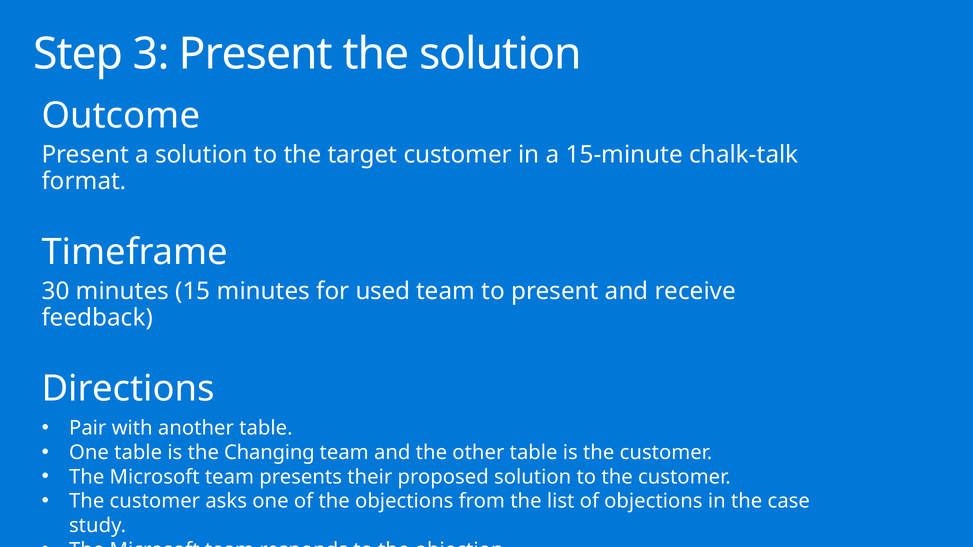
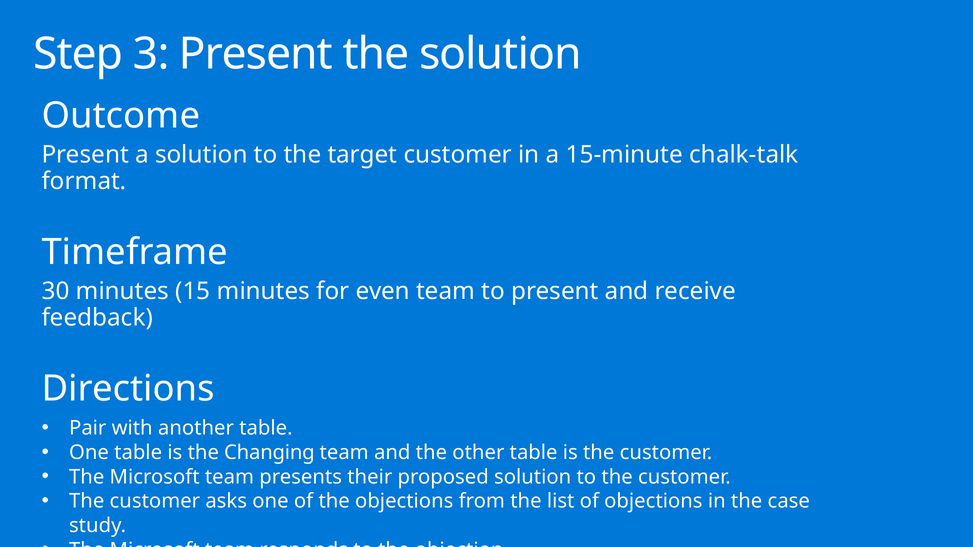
used: used -> even
